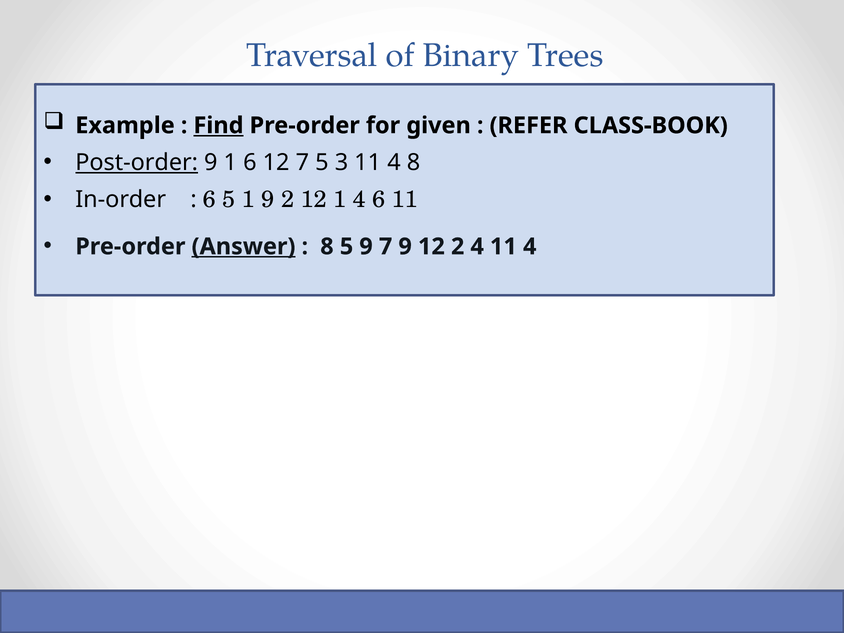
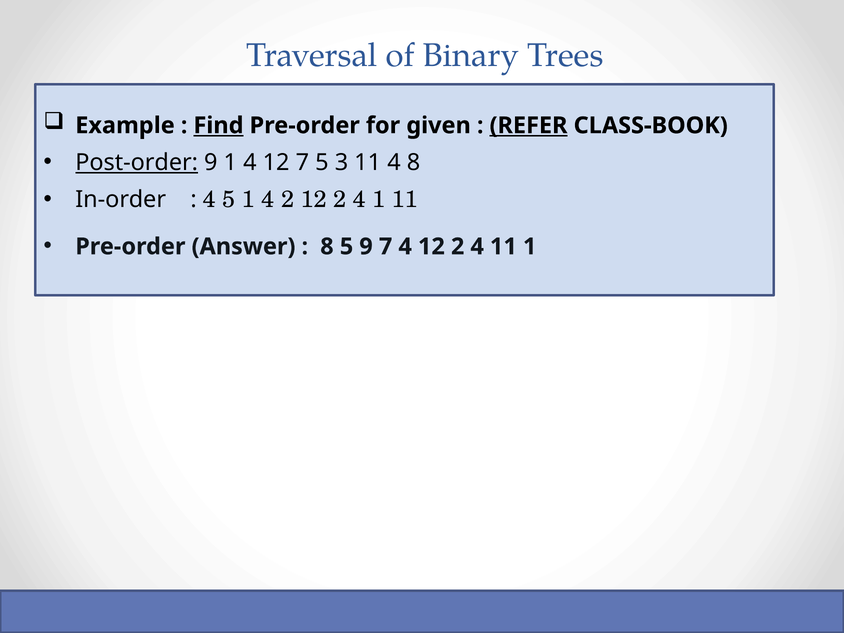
REFER underline: none -> present
9 1 6: 6 -> 4
6 at (209, 200): 6 -> 4
5 1 9: 9 -> 4
2 12 1: 1 -> 2
4 6: 6 -> 1
Answer underline: present -> none
7 9: 9 -> 4
4 11 4: 4 -> 1
